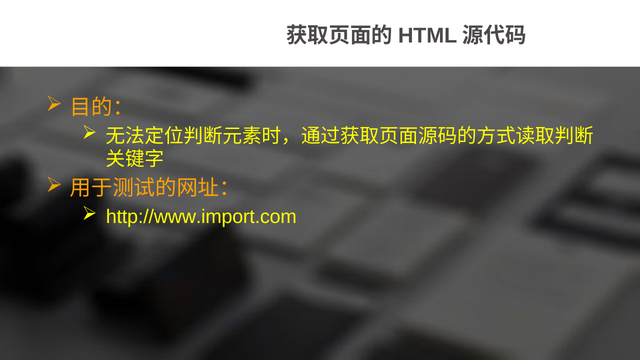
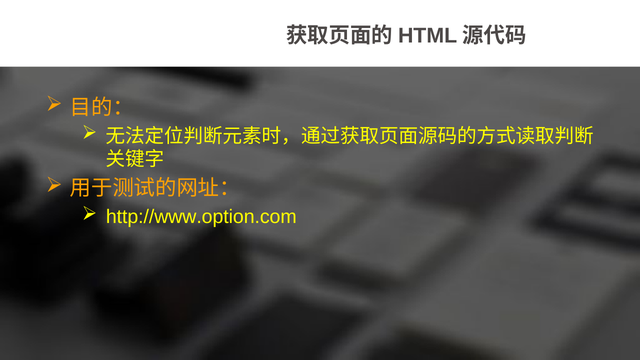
http://www.import.com: http://www.import.com -> http://www.option.com
